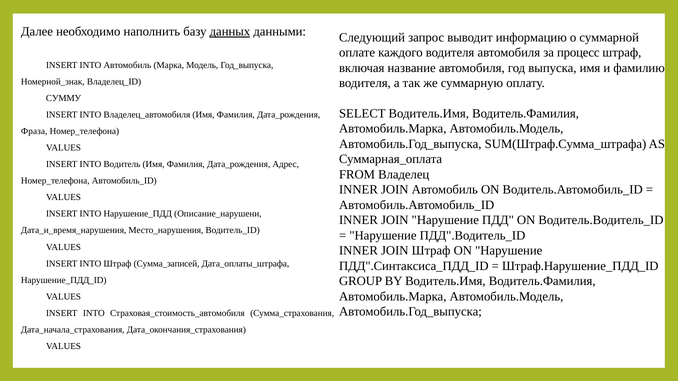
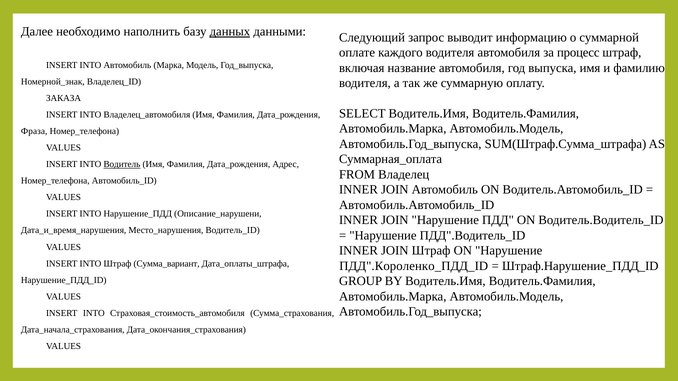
СУММУ: СУММУ -> ЗАКАЗА
Водитель underline: none -> present
Сумма_записей: Сумма_записей -> Сумма_вариант
ПДД".Синтаксиса_ПДД_ID: ПДД".Синтаксиса_ПДД_ID -> ПДД".Короленко_ПДД_ID
